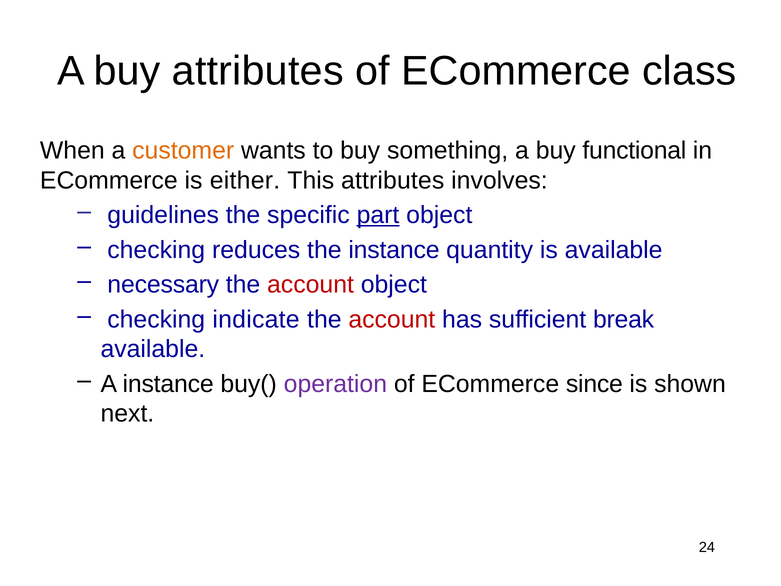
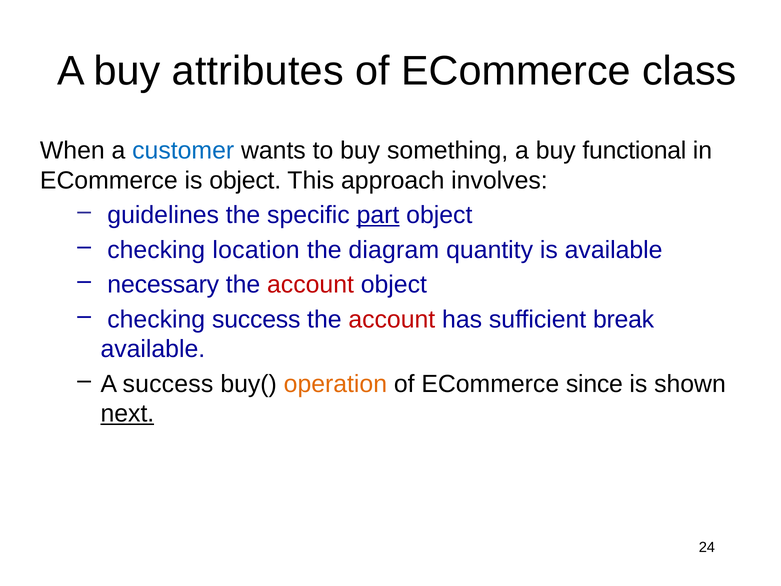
customer colour: orange -> blue
is either: either -> object
This attributes: attributes -> approach
reduces: reduces -> location
the instance: instance -> diagram
checking indicate: indicate -> success
A instance: instance -> success
operation colour: purple -> orange
next underline: none -> present
